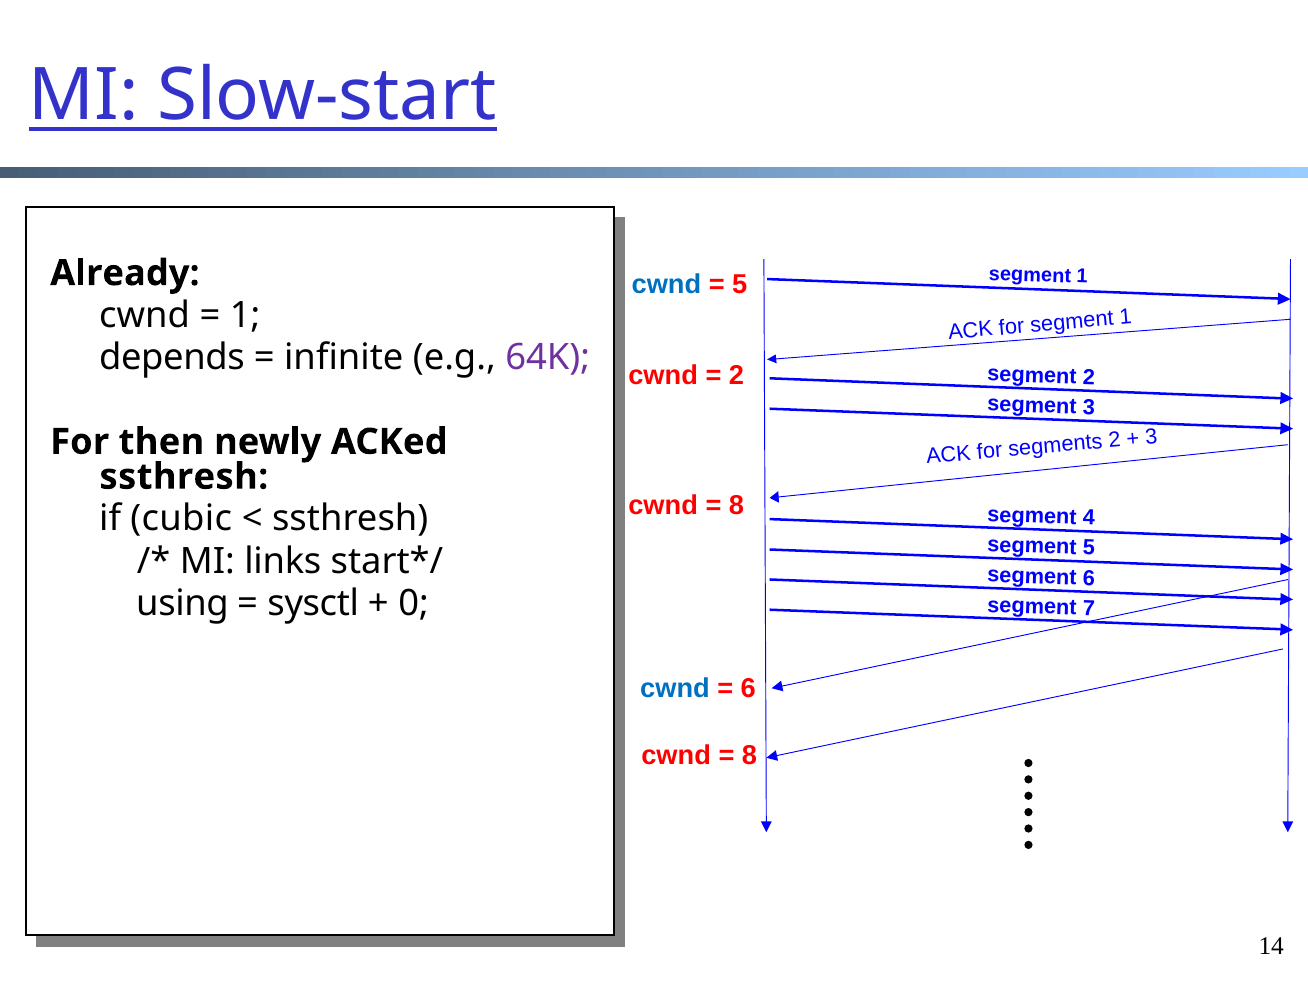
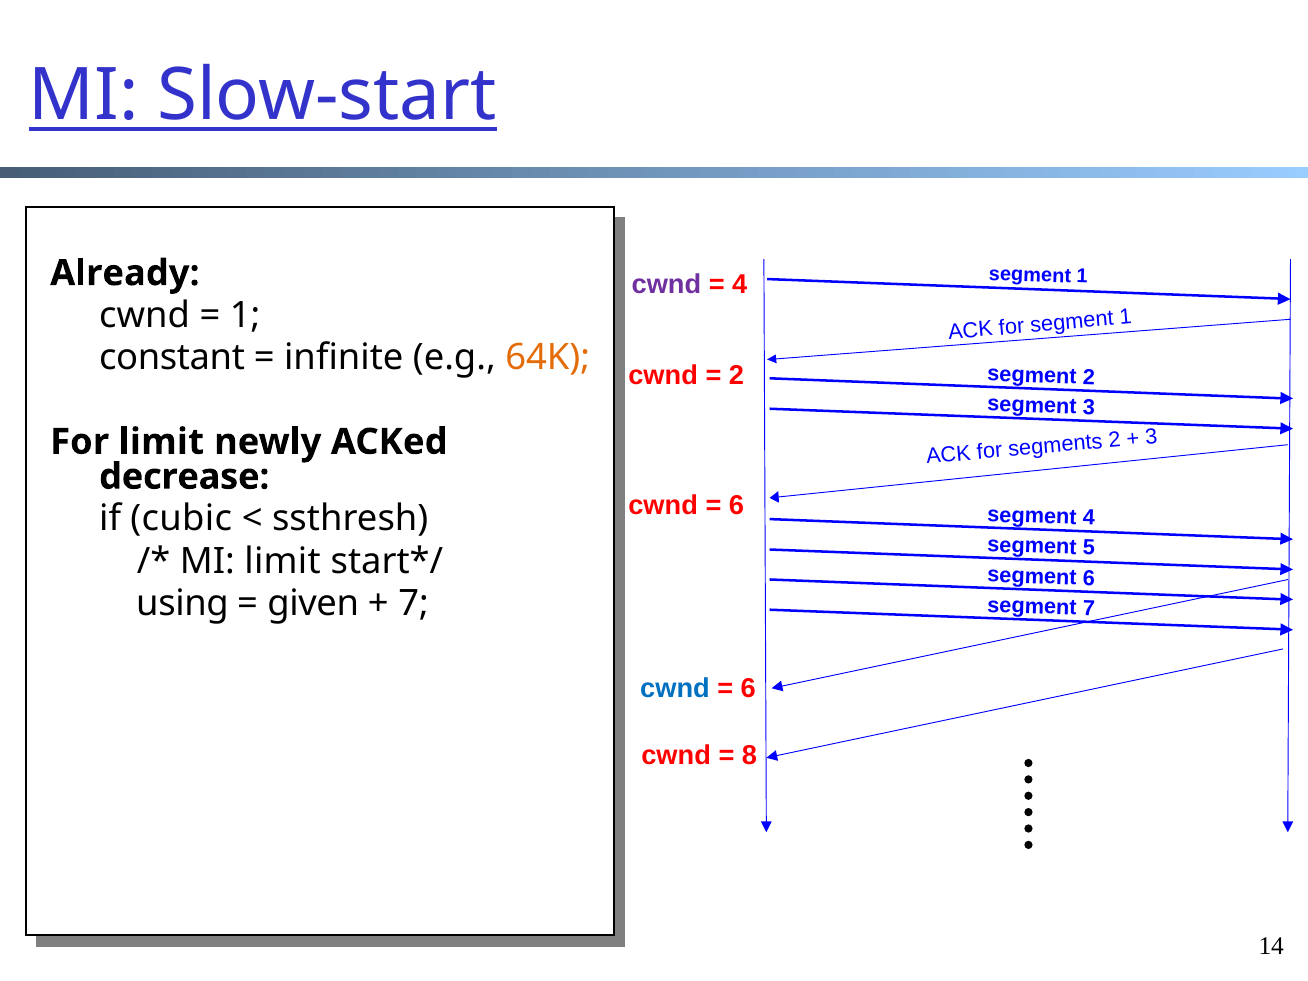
cwnd at (666, 284) colour: blue -> purple
5 at (740, 284): 5 -> 4
depends: depends -> constant
64K colour: purple -> orange
For then: then -> limit
ssthresh at (184, 477): ssthresh -> decrease
8 at (736, 506): 8 -> 6
MI links: links -> limit
sysctl: sysctl -> given
0 at (414, 603): 0 -> 7
